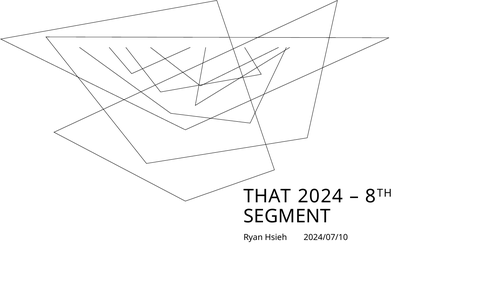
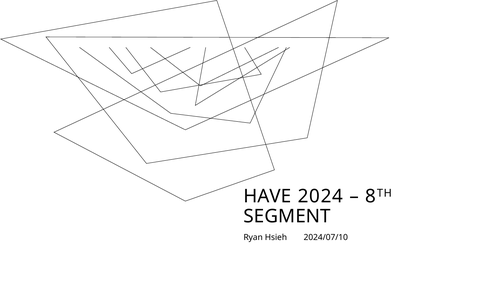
THAT: THAT -> HAVE
